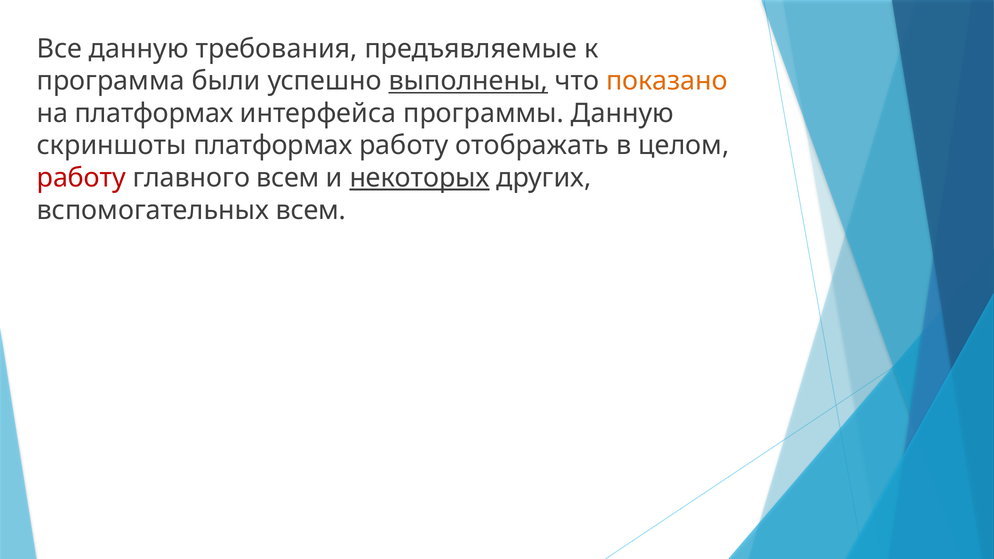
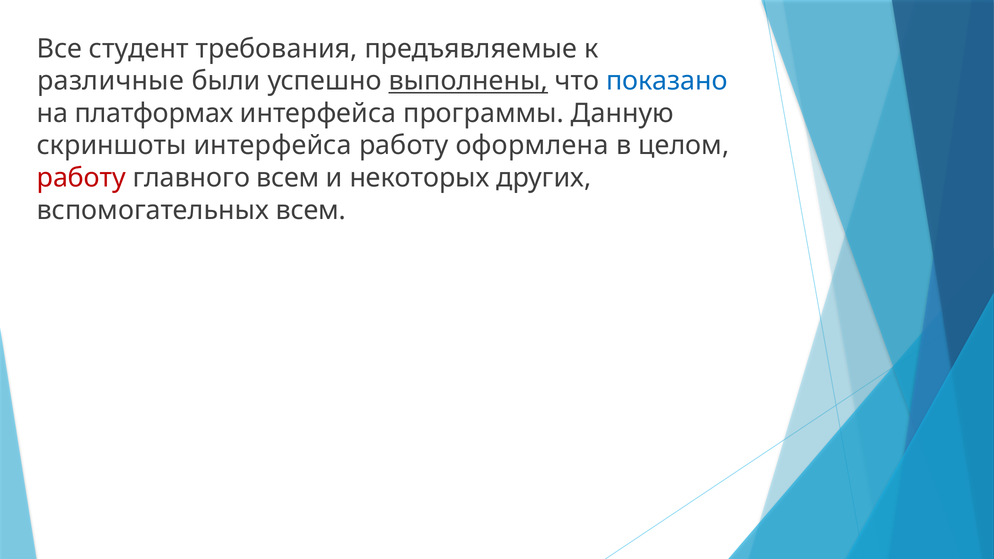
Все данную: данную -> студент
программа: программа -> различные
показано colour: orange -> blue
скриншоты платформах: платформах -> интерфейса
отображать: отображать -> оформлена
некоторых underline: present -> none
